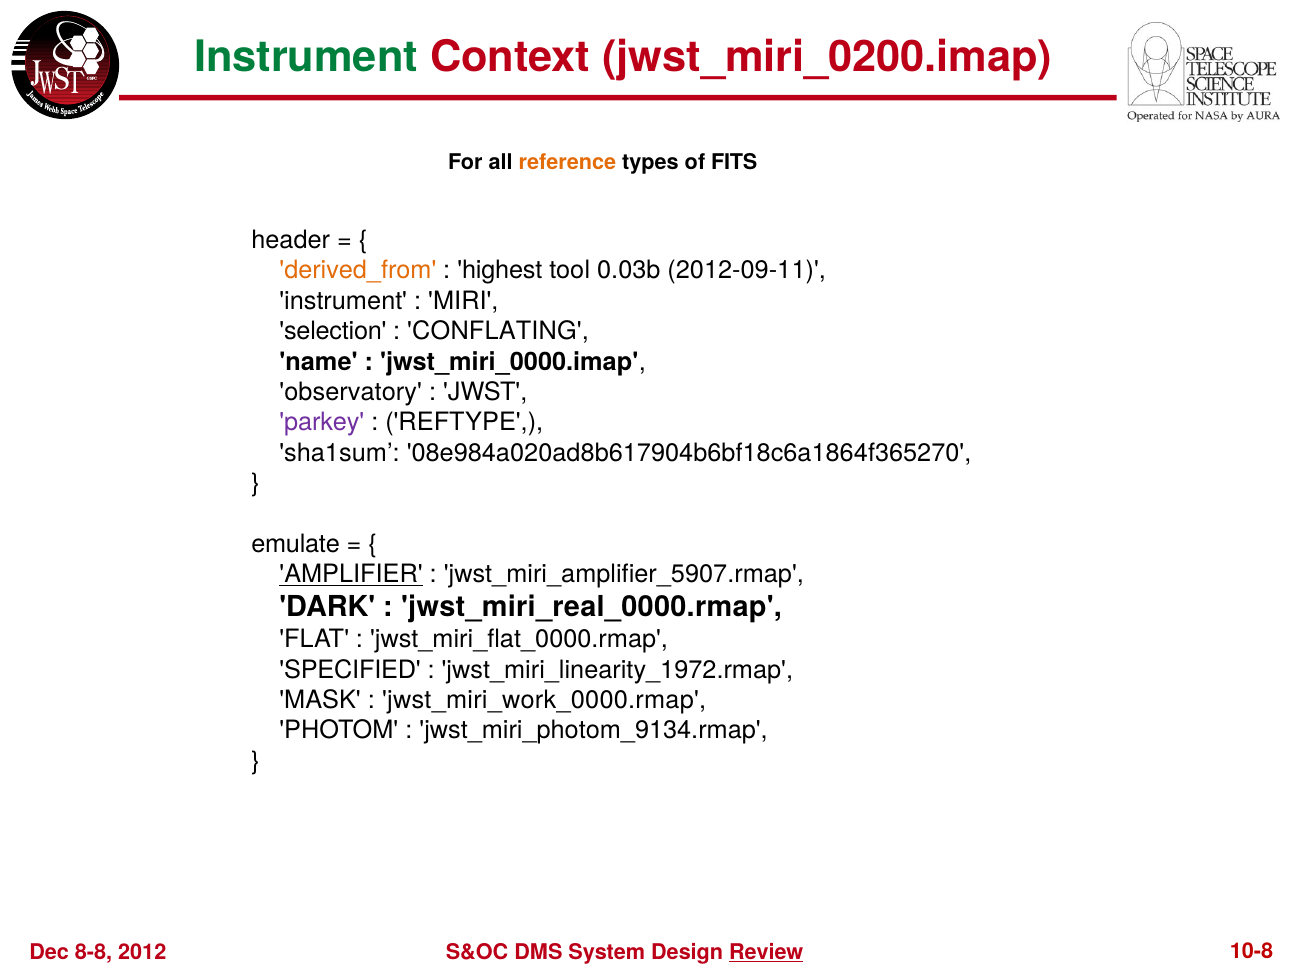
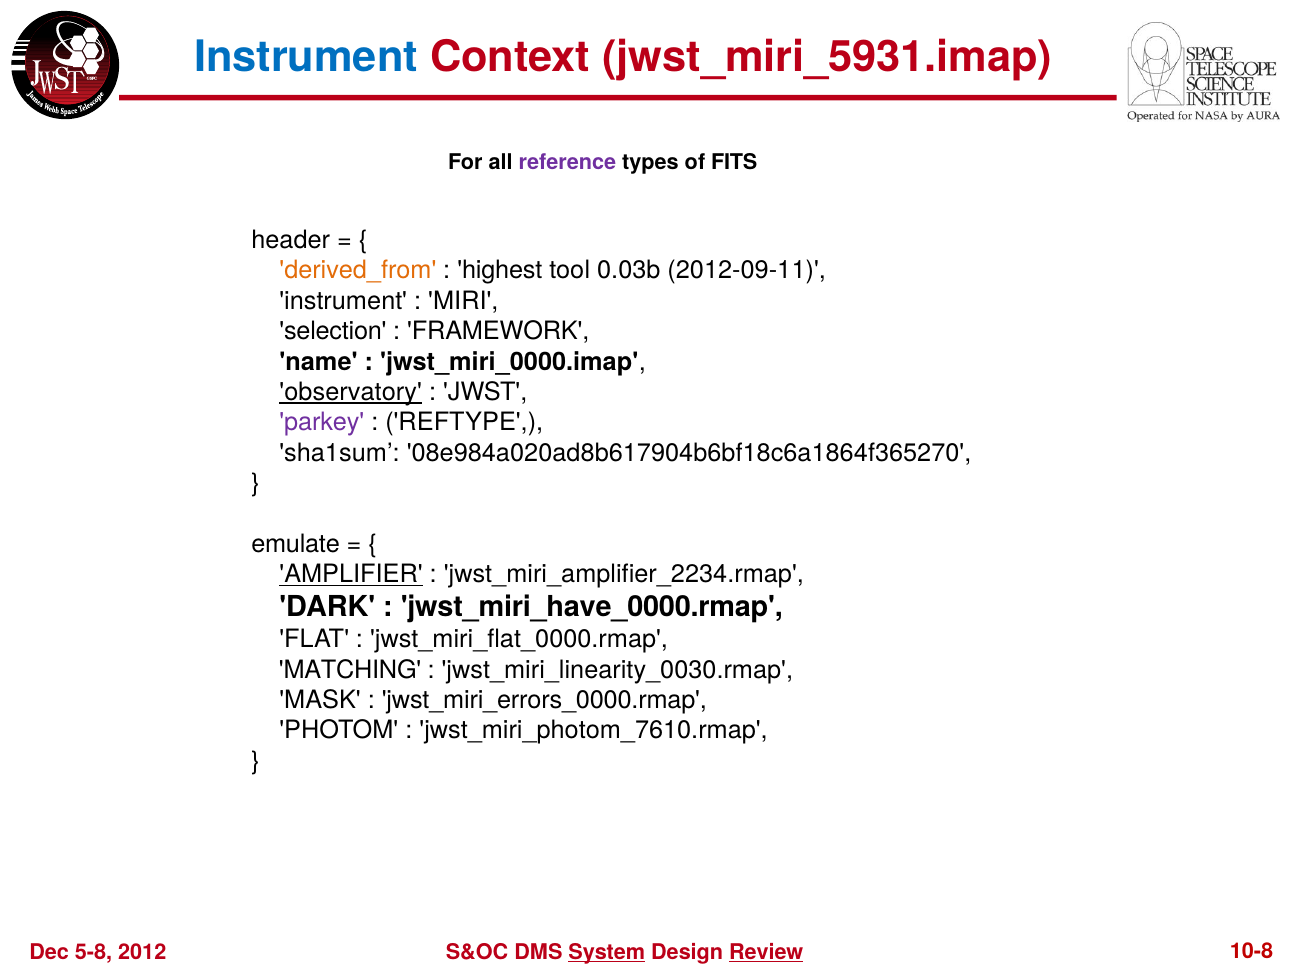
Instrument at (306, 57) colour: green -> blue
jwst_miri_0200.imap: jwst_miri_0200.imap -> jwst_miri_5931.imap
reference colour: orange -> purple
CONFLATING: CONFLATING -> FRAMEWORK
observatory underline: none -> present
jwst_miri_amplifier_5907.rmap: jwst_miri_amplifier_5907.rmap -> jwst_miri_amplifier_2234.rmap
jwst_miri_real_0000.rmap: jwst_miri_real_0000.rmap -> jwst_miri_have_0000.rmap
SPECIFIED: SPECIFIED -> MATCHING
jwst_miri_linearity_1972.rmap: jwst_miri_linearity_1972.rmap -> jwst_miri_linearity_0030.rmap
jwst_miri_work_0000.rmap: jwst_miri_work_0000.rmap -> jwst_miri_errors_0000.rmap
jwst_miri_photom_9134.rmap: jwst_miri_photom_9134.rmap -> jwst_miri_photom_7610.rmap
8-8: 8-8 -> 5-8
System underline: none -> present
